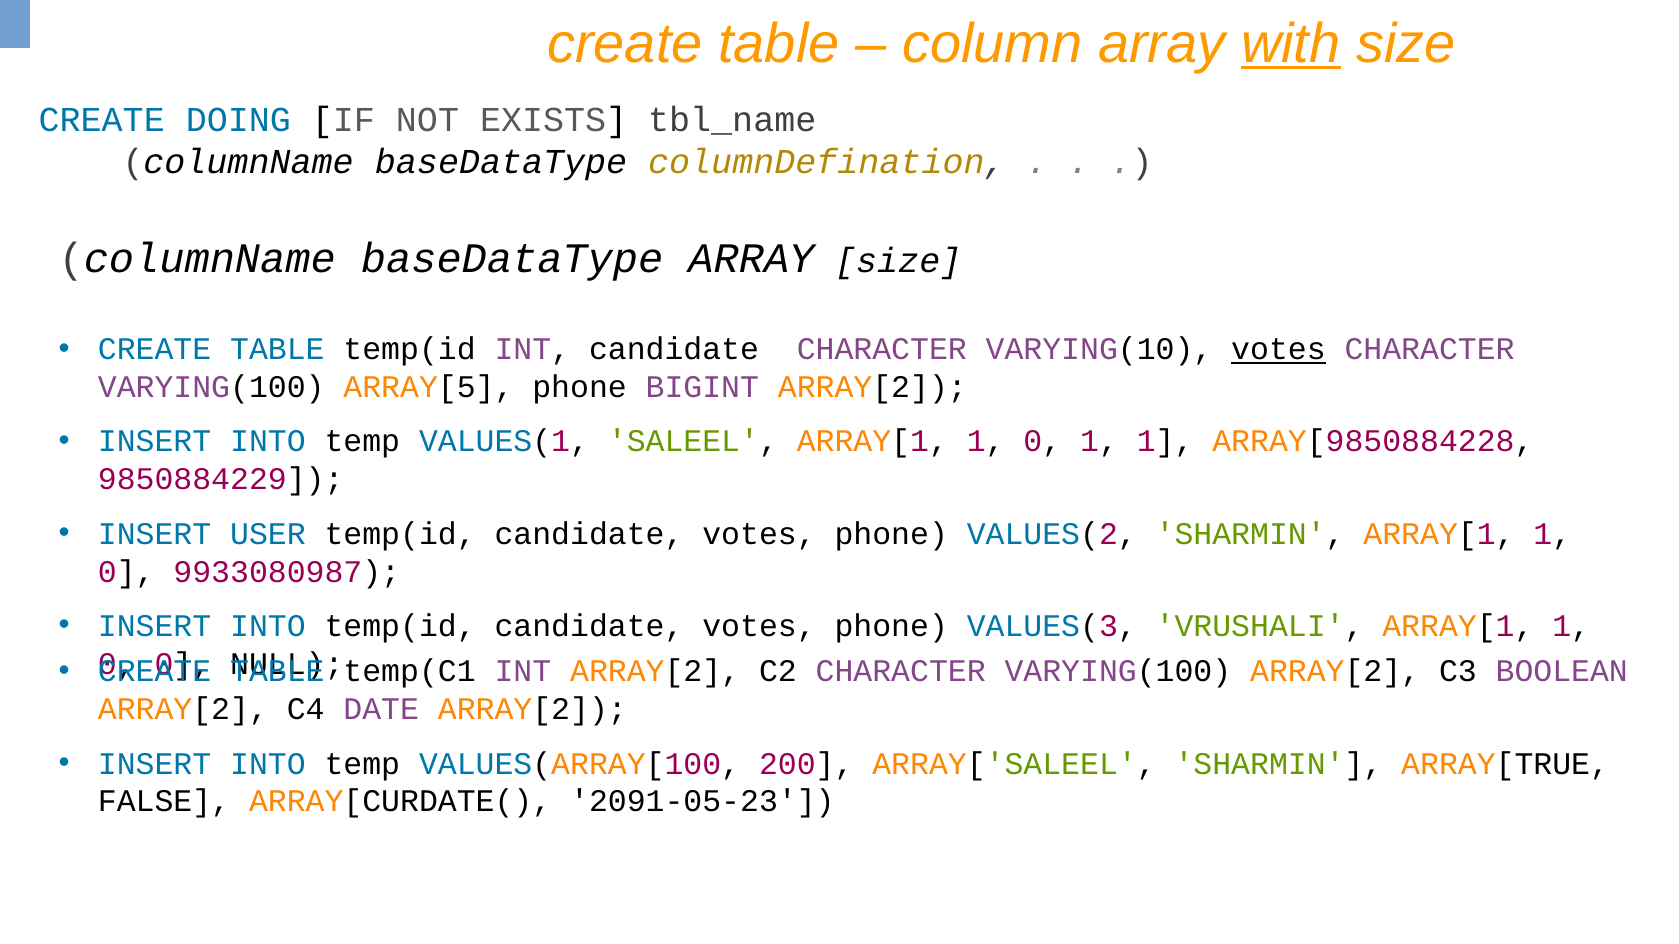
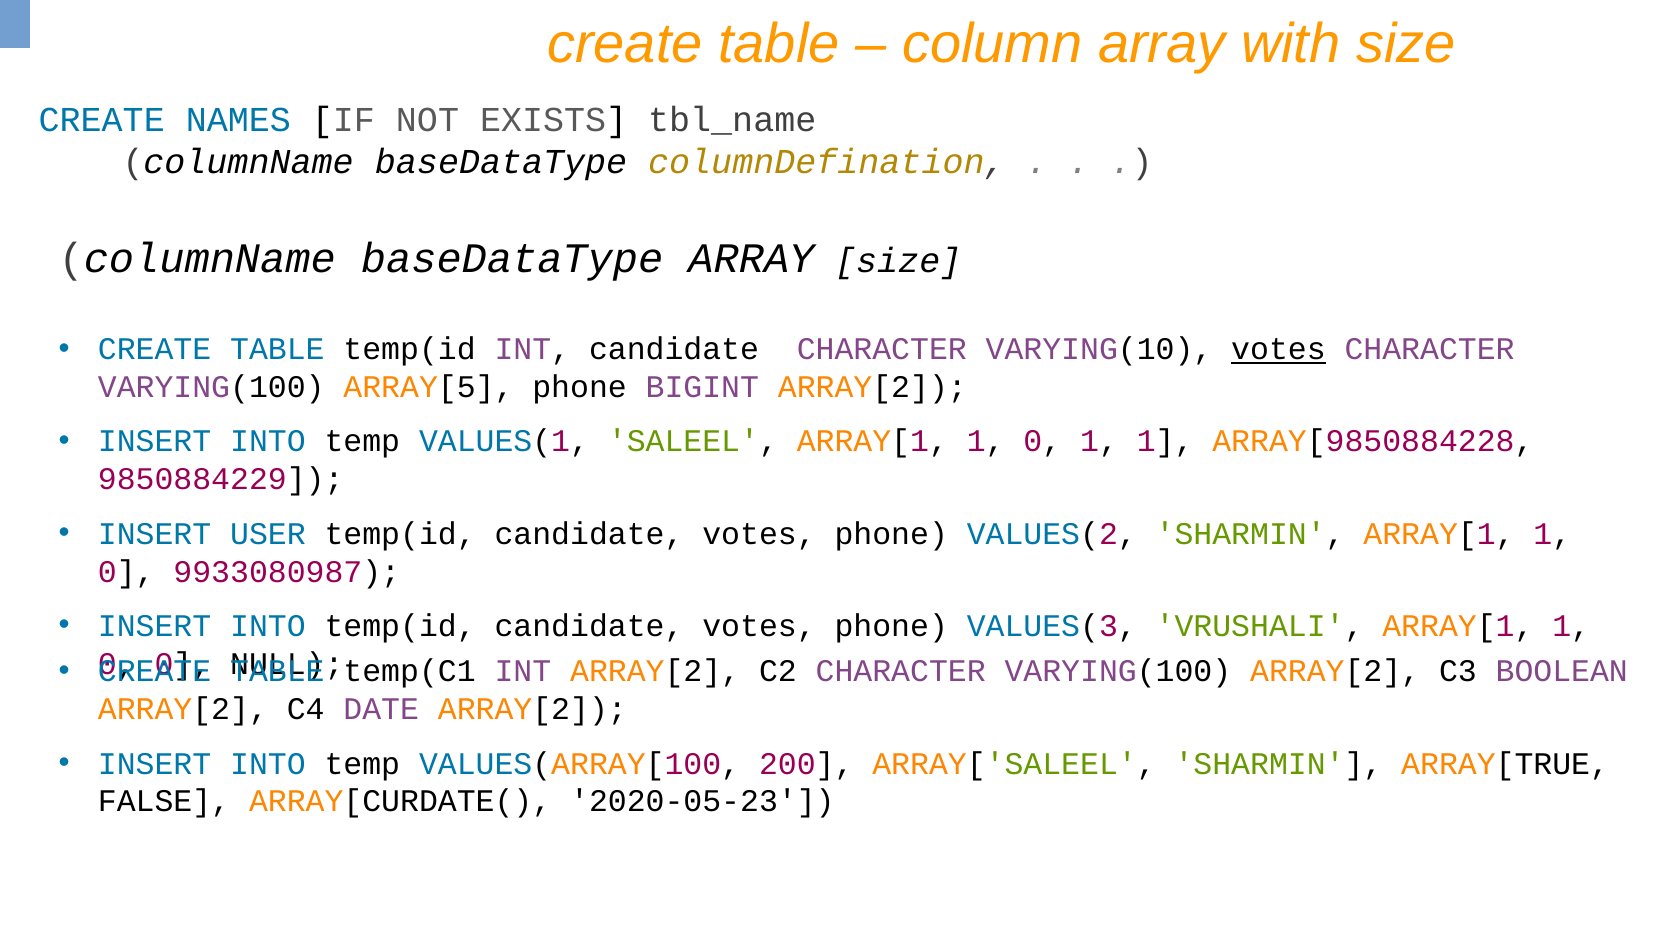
with underline: present -> none
DOING: DOING -> NAMES
2091-05-23: 2091-05-23 -> 2020-05-23
